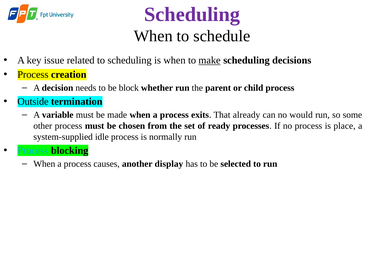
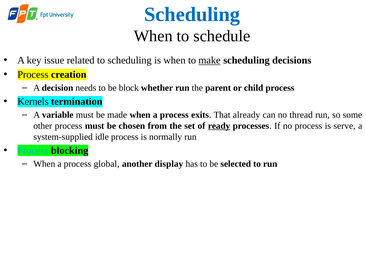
Scheduling at (192, 15) colour: purple -> blue
Outside: Outside -> Kernels
would: would -> thread
ready underline: none -> present
place: place -> serve
causes: causes -> global
